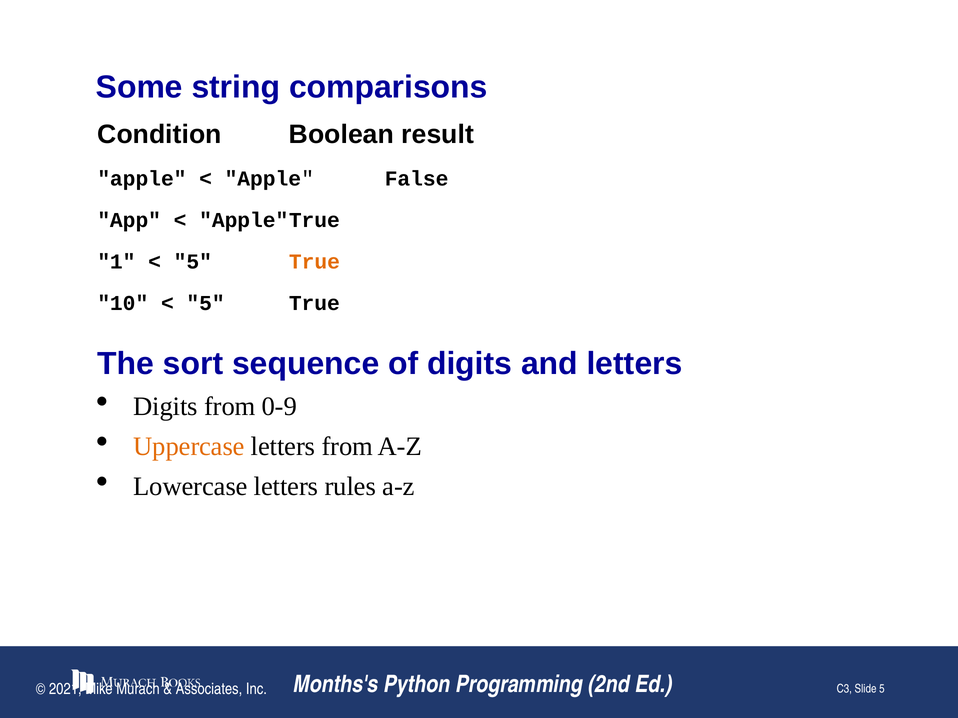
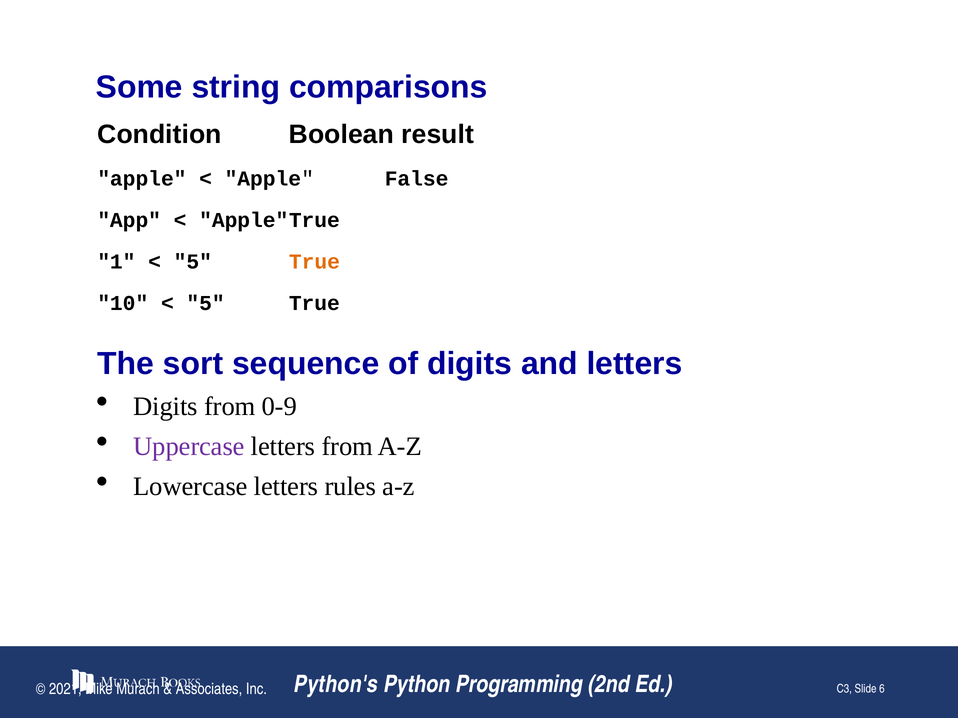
Uppercase colour: orange -> purple
Months's: Months's -> Python's
Slide 5: 5 -> 6
